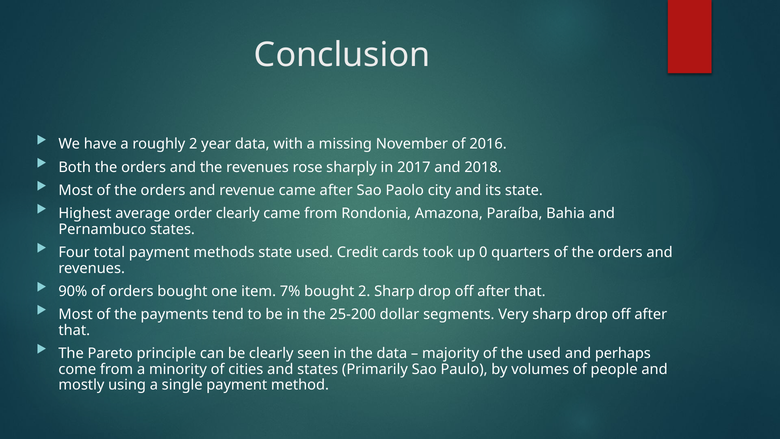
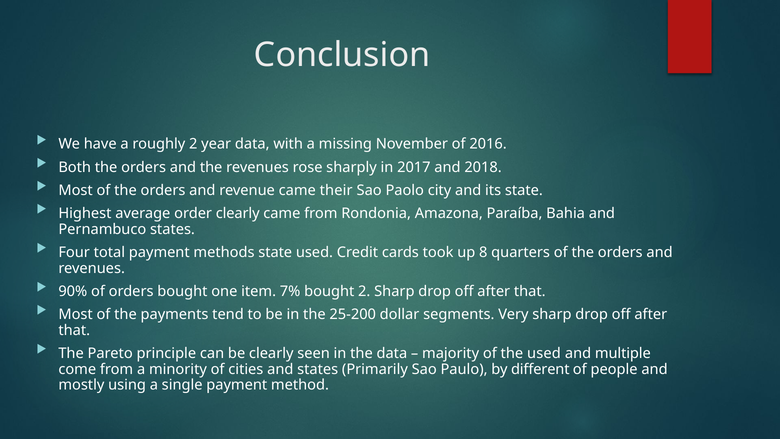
came after: after -> their
0: 0 -> 8
perhaps: perhaps -> multiple
volumes: volumes -> different
